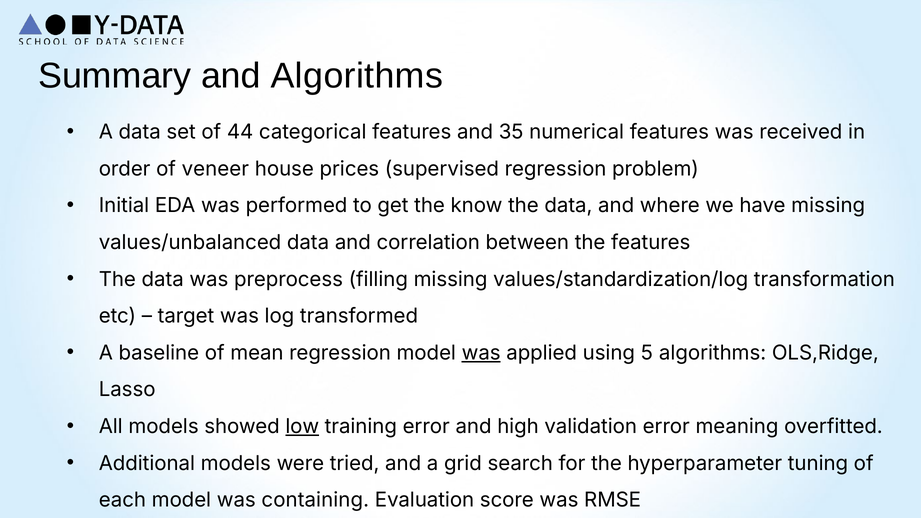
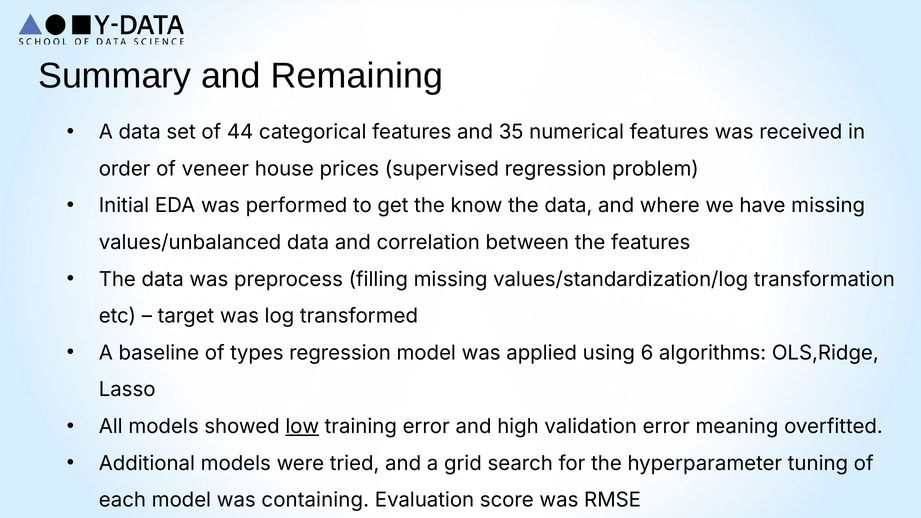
and Algorithms: Algorithms -> Remaining
mean: mean -> types
was at (481, 353) underline: present -> none
5: 5 -> 6
